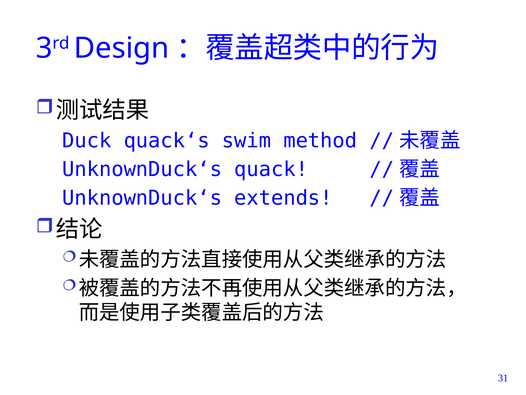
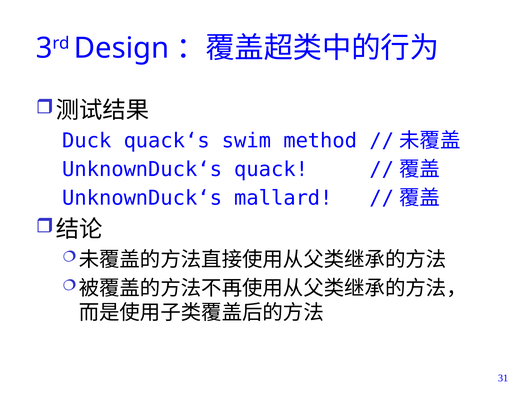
extends: extends -> mallard
